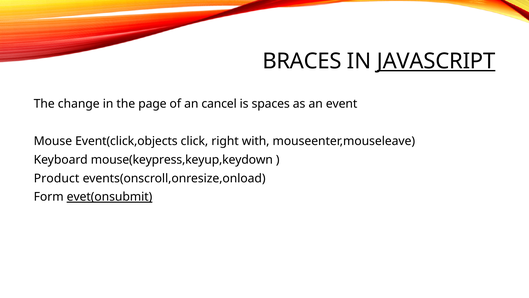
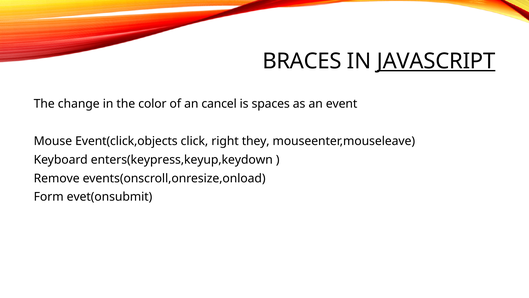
page: page -> color
with: with -> they
mouse(keypress,keyup,keydown: mouse(keypress,keyup,keydown -> enters(keypress,keyup,keydown
Product: Product -> Remove
evet(onsubmit underline: present -> none
